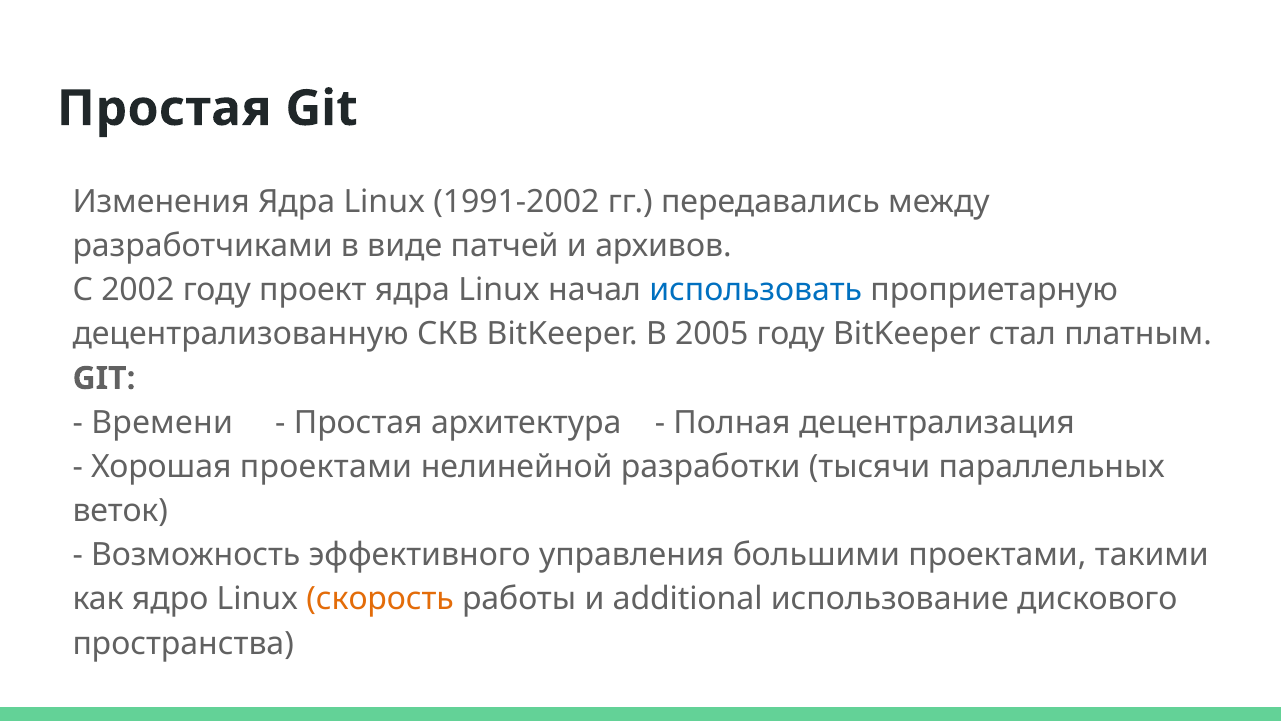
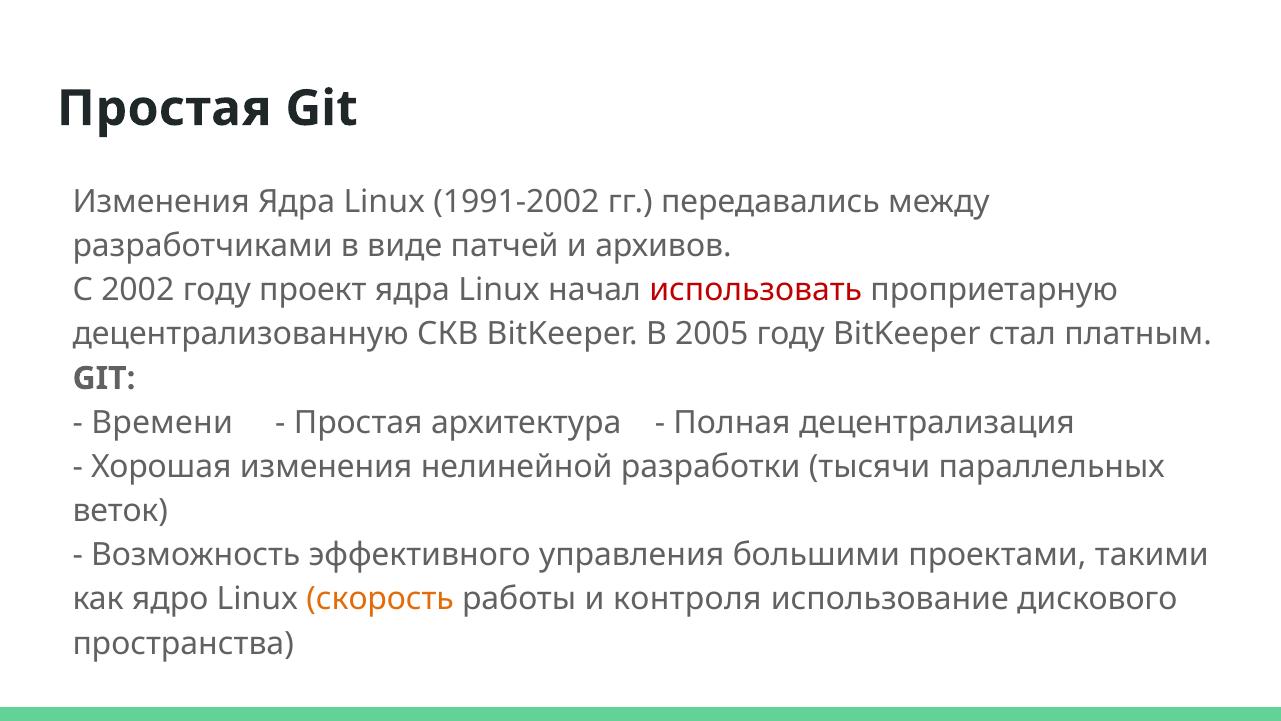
использовать colour: blue -> red
Хорошая проектами: проектами -> изменения
additional: additional -> контроля
